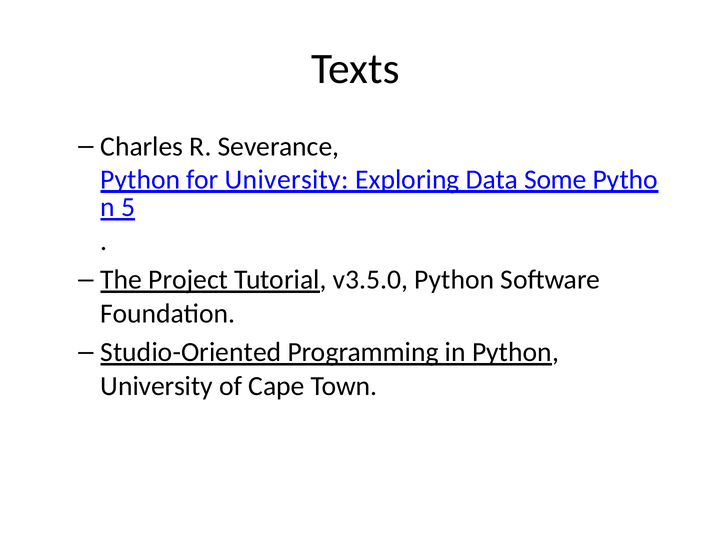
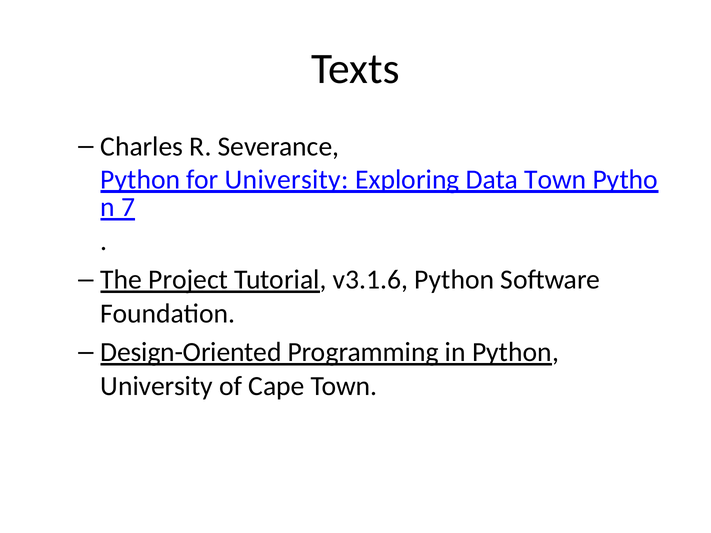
Data Some: Some -> Town
5: 5 -> 7
v3.5.0: v3.5.0 -> v3.1.6
Studio-Oriented: Studio-Oriented -> Design-Oriented
